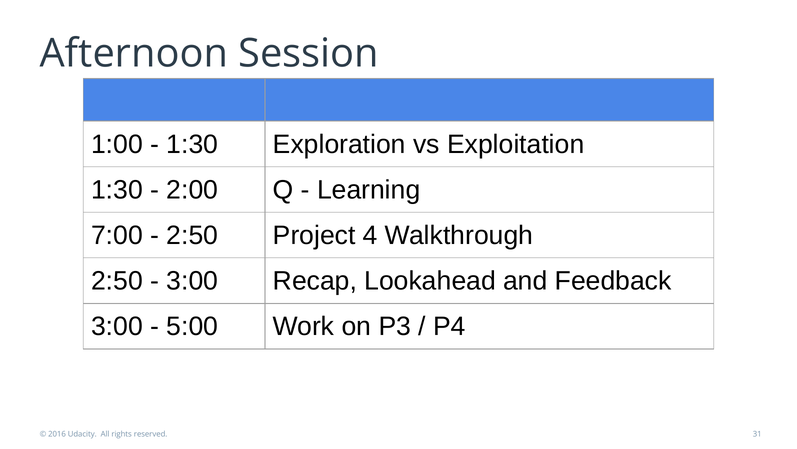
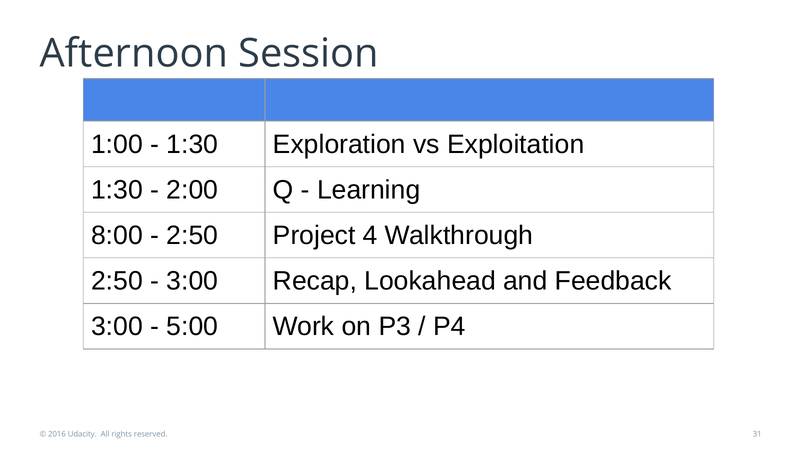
7:00: 7:00 -> 8:00
